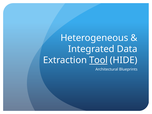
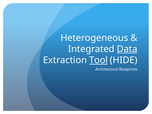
Data underline: none -> present
